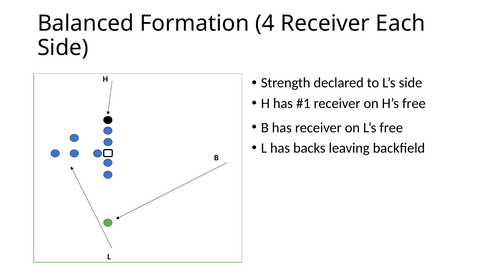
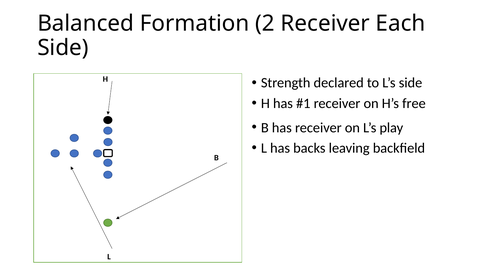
4: 4 -> 2
L’s free: free -> play
